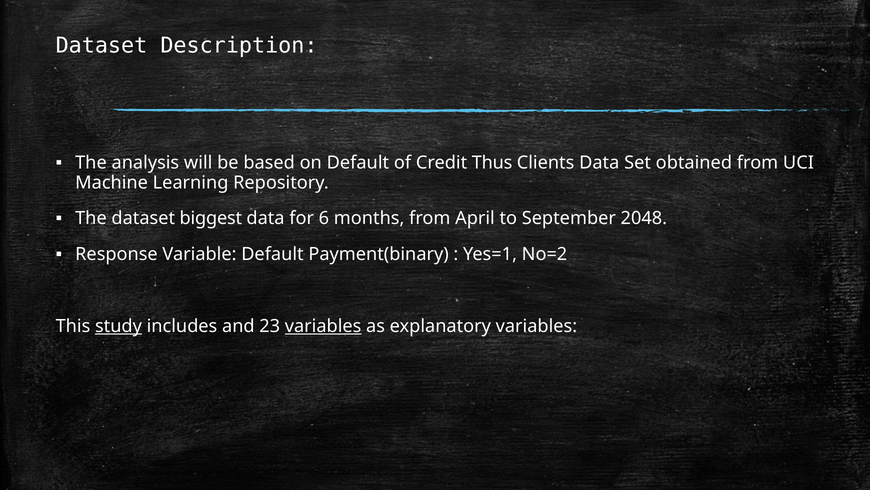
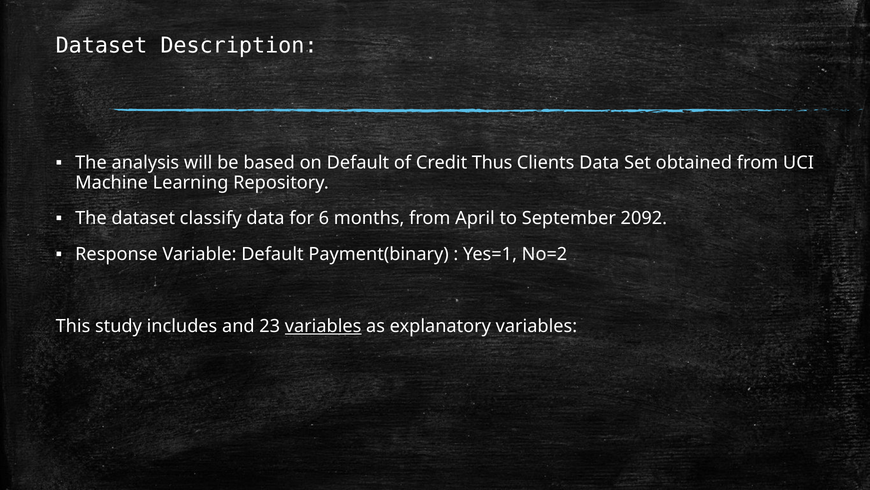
biggest: biggest -> classify
2048: 2048 -> 2092
study underline: present -> none
